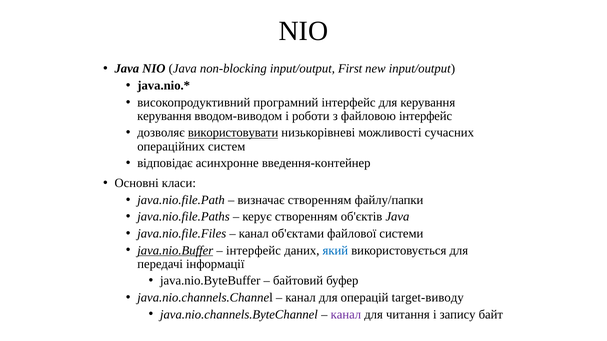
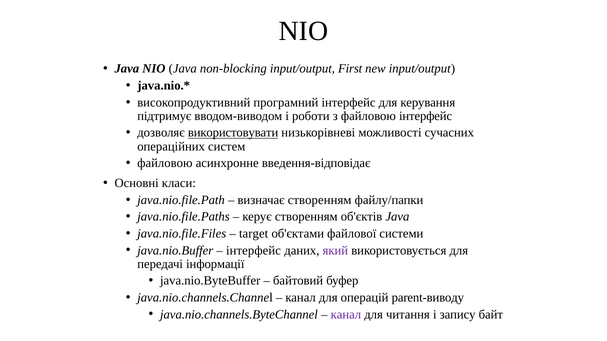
керування at (164, 116): керування -> підтримує
відповідає at (165, 163): відповідає -> файловою
введення-контейнер: введення-контейнер -> введення-відповідає
канал at (254, 234): канал -> target
java.nio.Buffer underline: present -> none
який colour: blue -> purple
target-виводу: target-виводу -> parent-виводу
